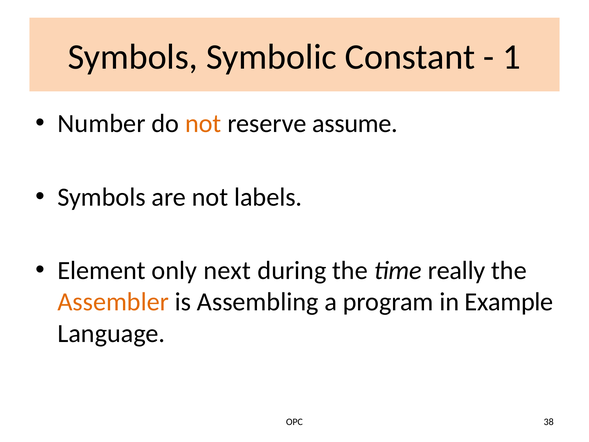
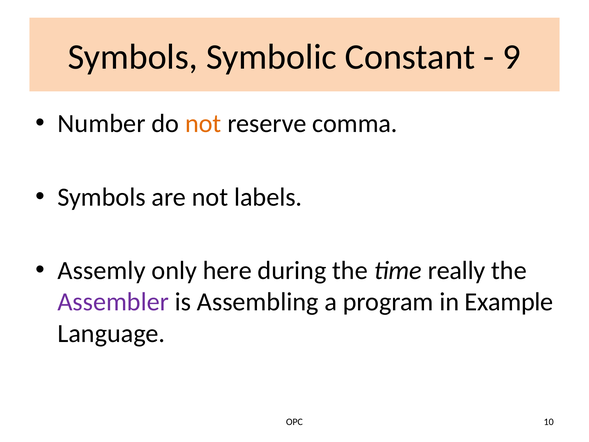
1: 1 -> 9
assume: assume -> comma
Element: Element -> Assemly
next: next -> here
Assembler colour: orange -> purple
38: 38 -> 10
